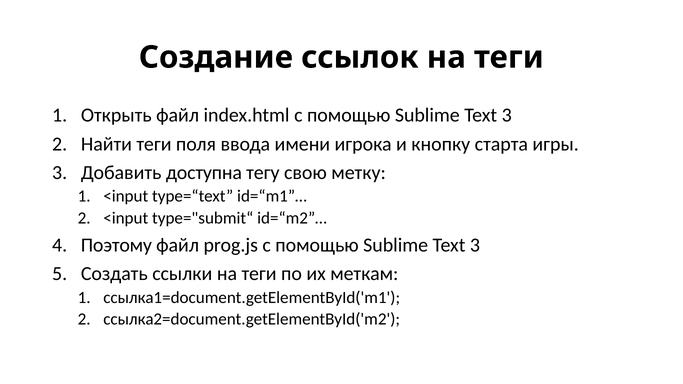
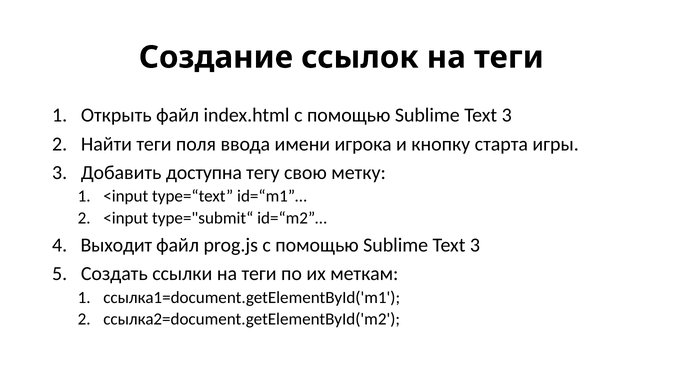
Поэтому: Поэтому -> Выходит
